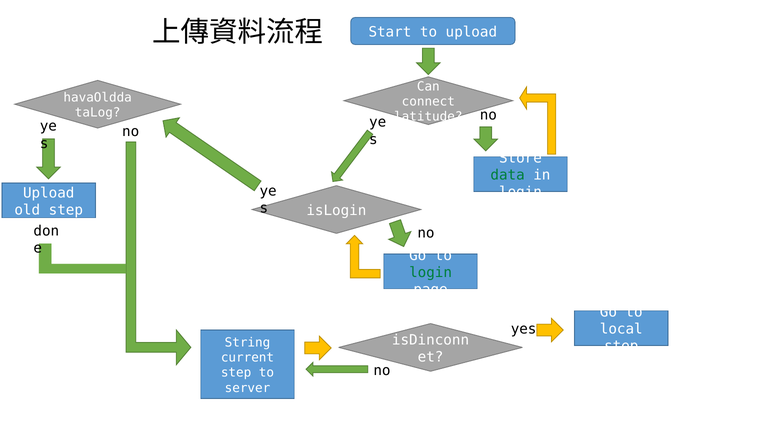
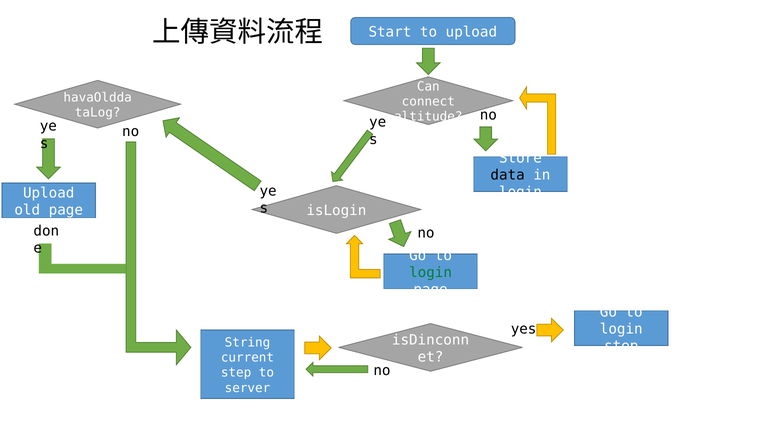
latitude: latitude -> altitude
data colour: green -> black
old step: step -> page
local at (621, 330): local -> login
